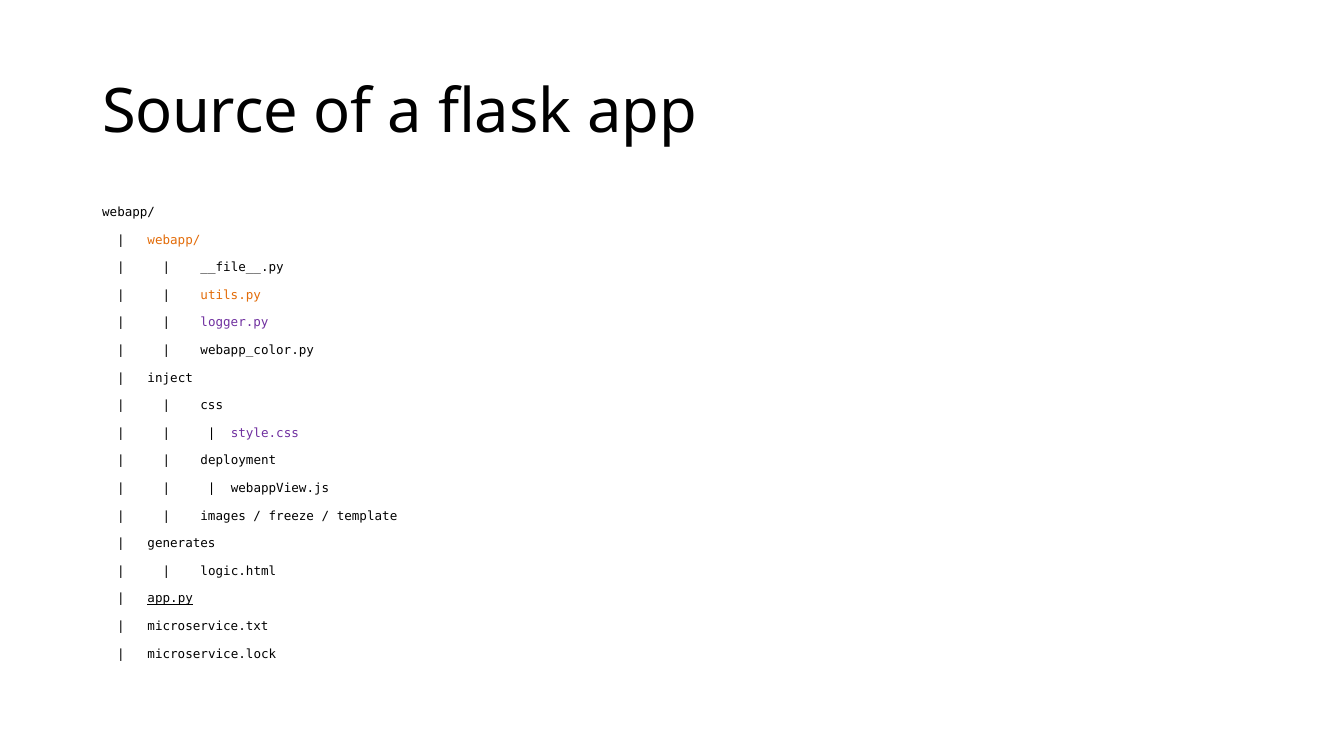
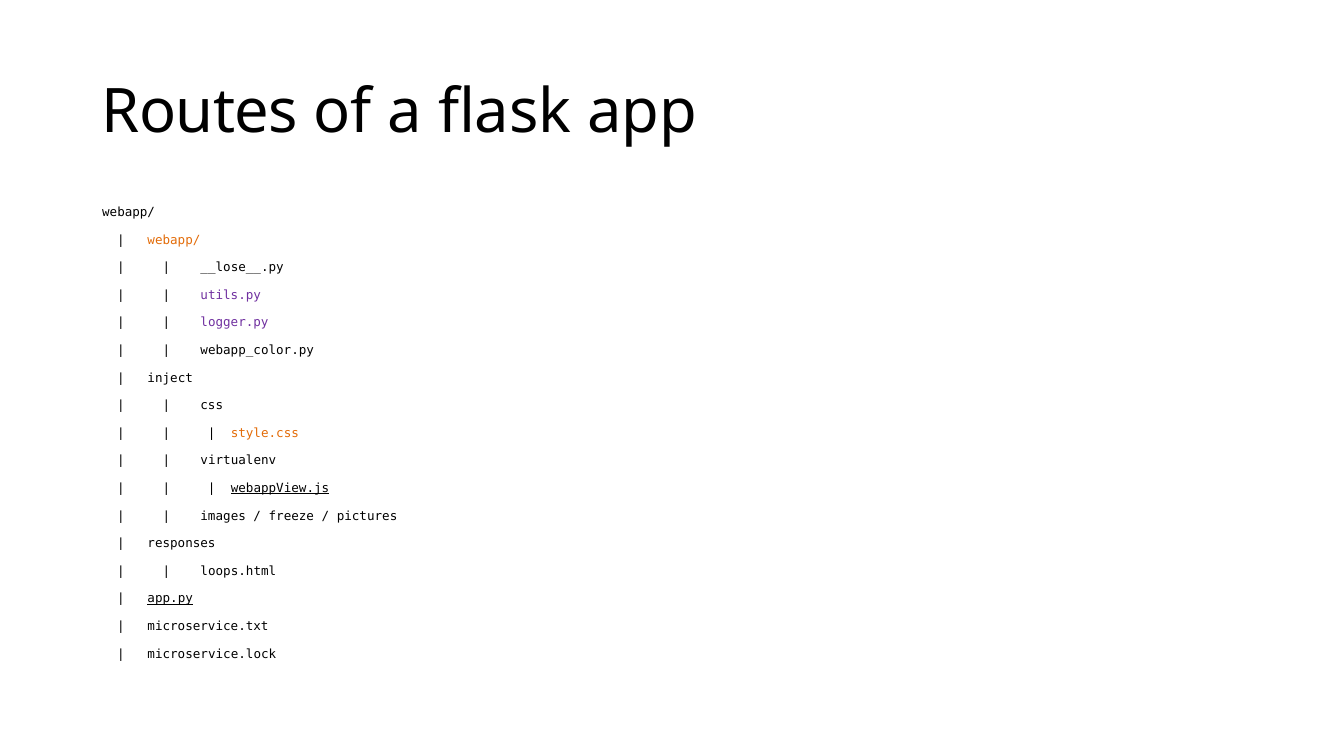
Source: Source -> Routes
__file__.py: __file__.py -> __lose__.py
utils.py colour: orange -> purple
style.css colour: purple -> orange
deployment: deployment -> virtualenv
webappView.js underline: none -> present
template: template -> pictures
generates: generates -> responses
logic.html: logic.html -> loops.html
